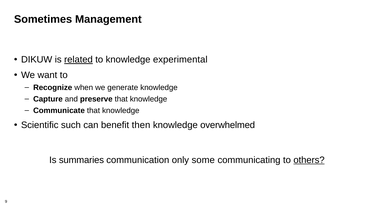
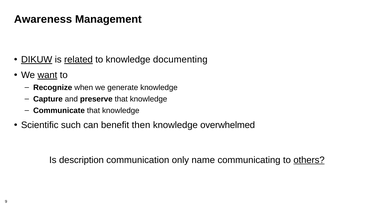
Sometimes: Sometimes -> Awareness
DIKUW underline: none -> present
experimental: experimental -> documenting
want underline: none -> present
summaries: summaries -> description
some: some -> name
